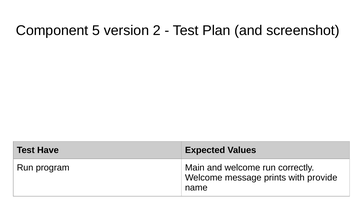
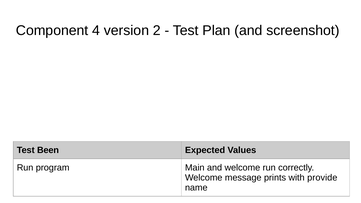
5: 5 -> 4
Have: Have -> Been
